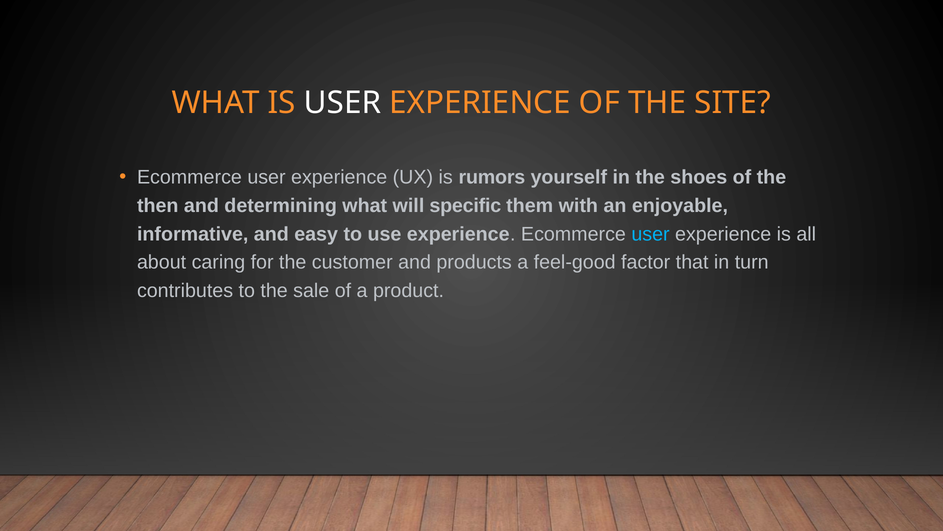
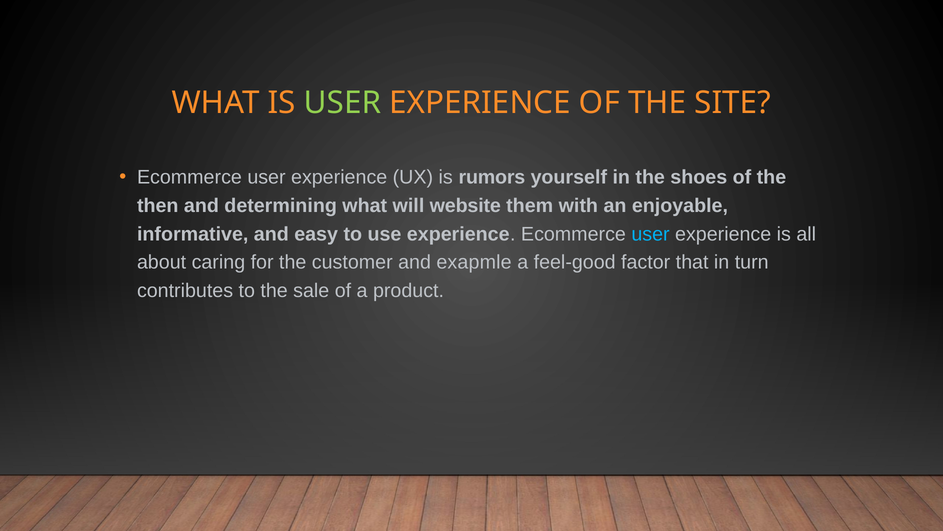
USER at (343, 103) colour: white -> light green
specific: specific -> website
products: products -> exapmle
